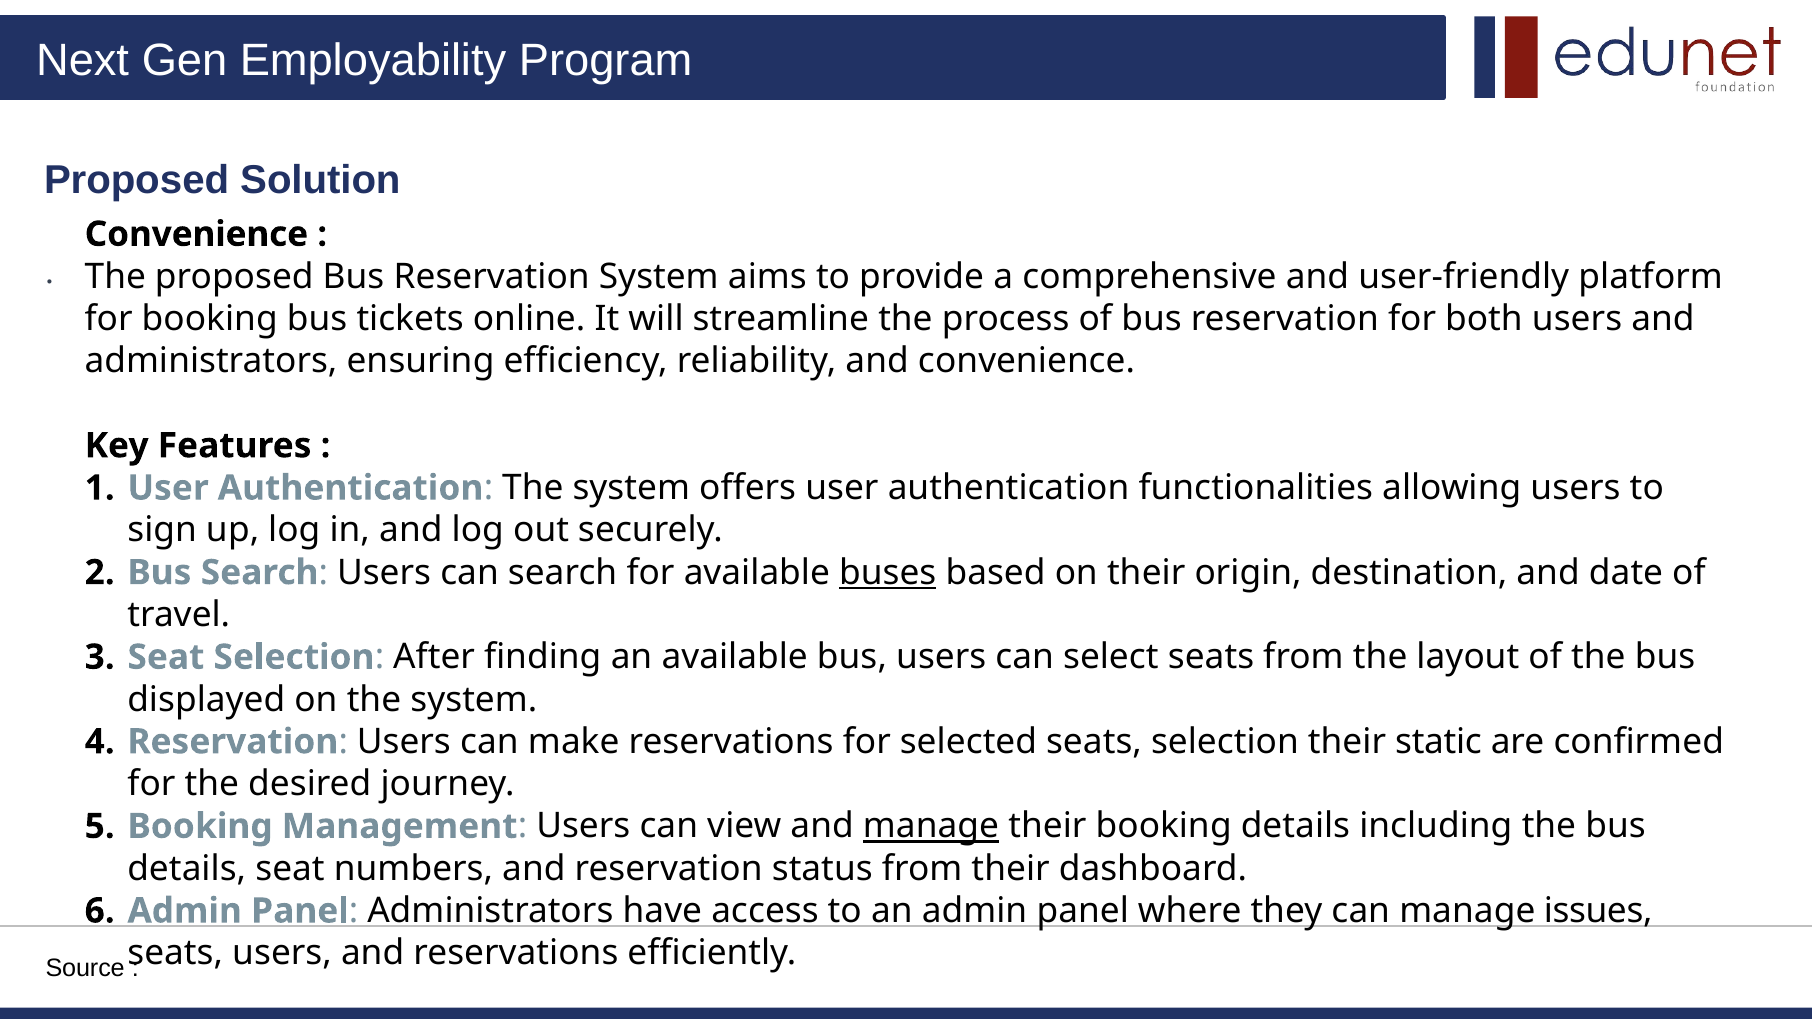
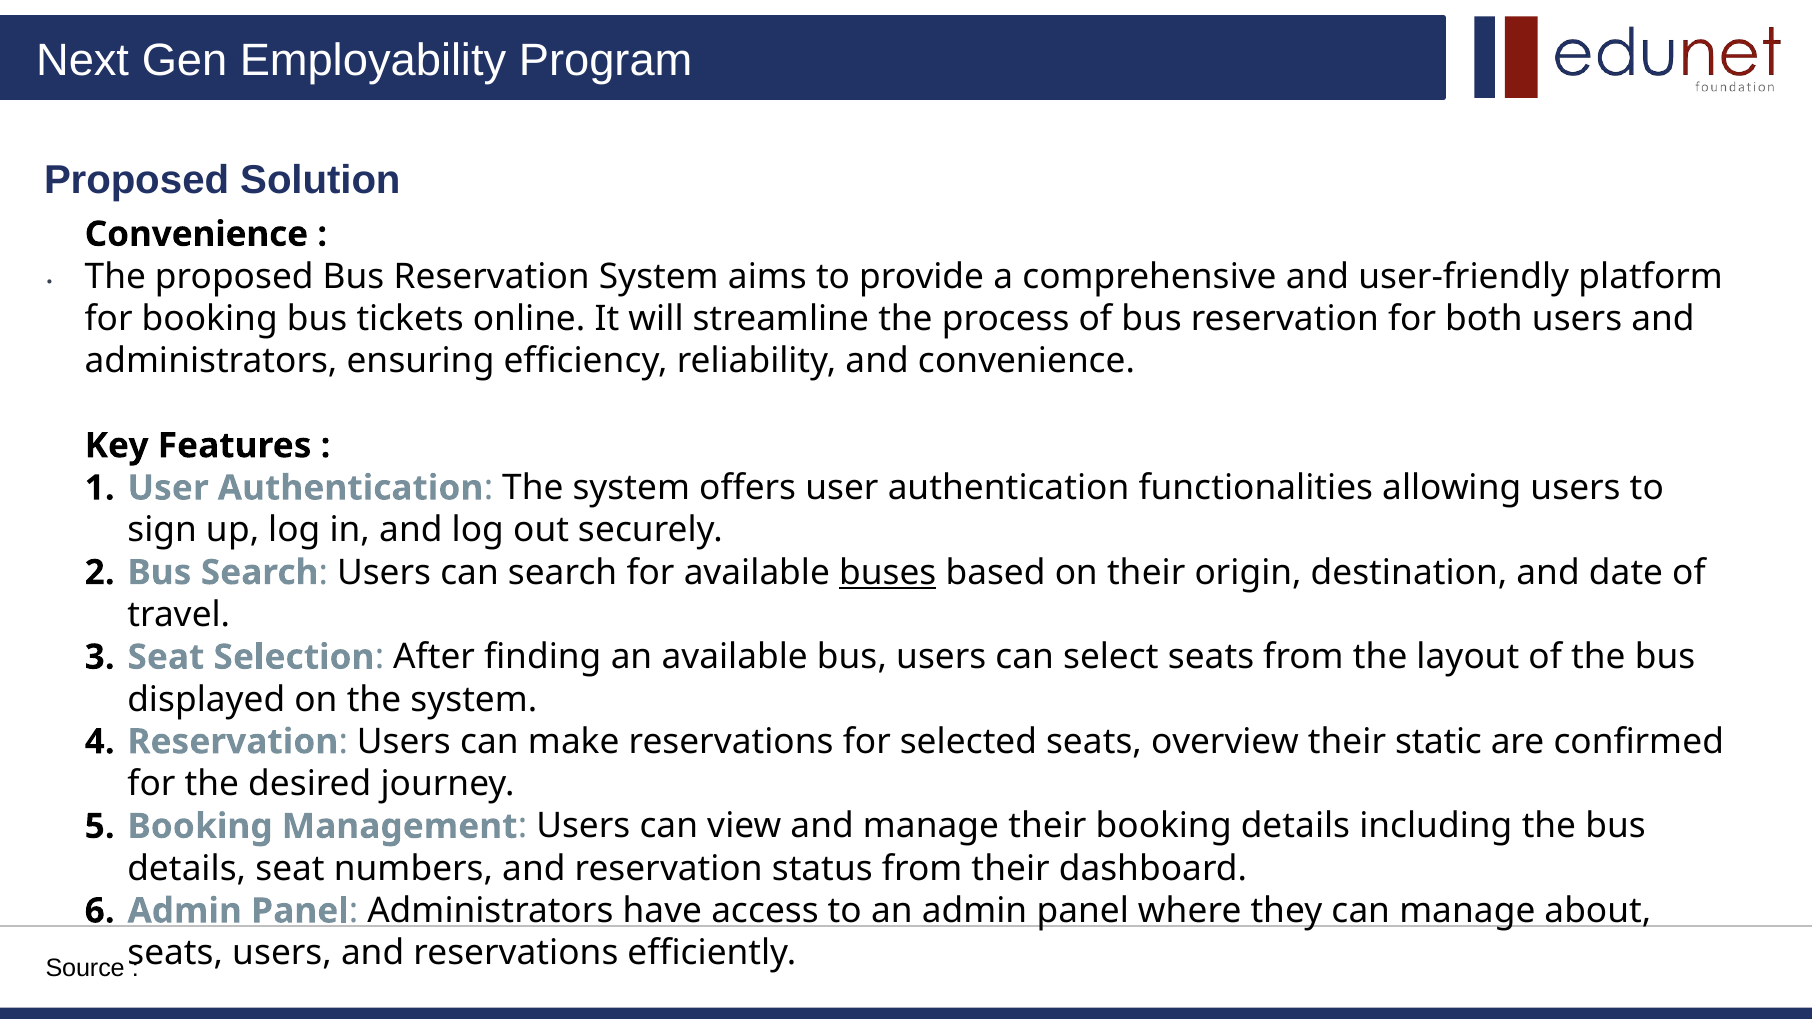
seats selection: selection -> overview
manage at (931, 827) underline: present -> none
issues: issues -> about
